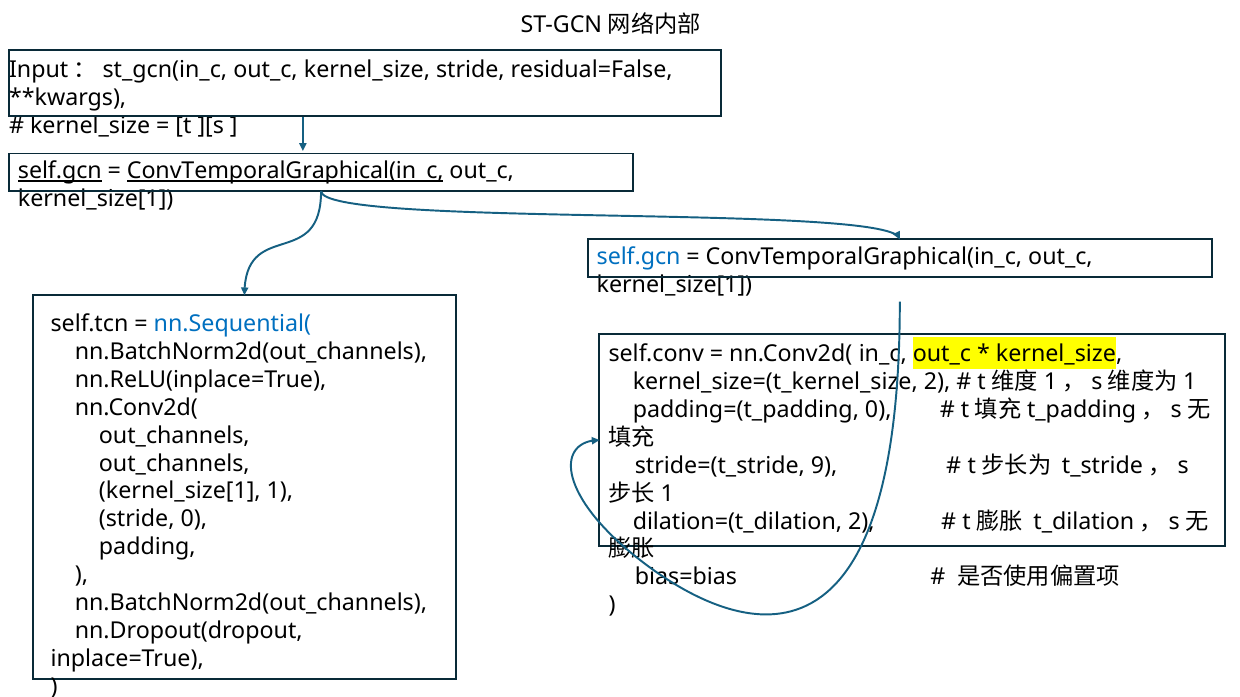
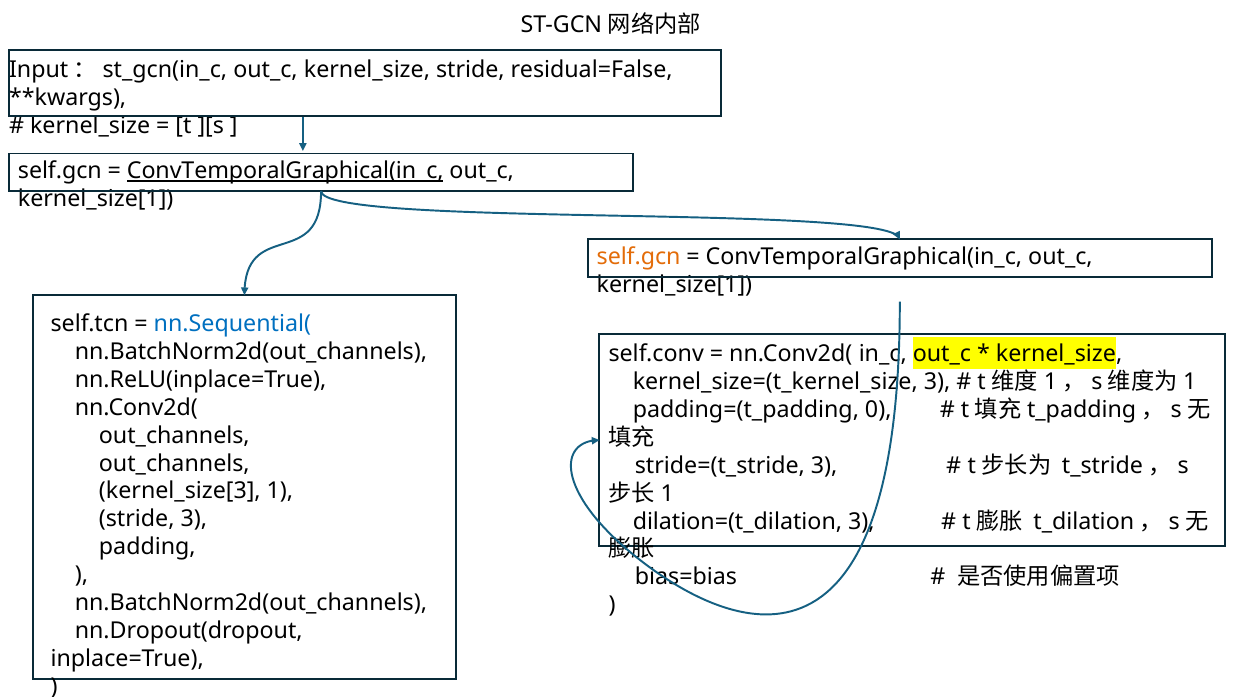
self.gcn at (60, 171) underline: present -> none
self.gcn at (639, 257) colour: blue -> orange
kernel_size=(t_kernel_size 2: 2 -> 3
stride=(t_stride 9: 9 -> 3
kernel_size[1 at (180, 492): kernel_size[1 -> kernel_size[3
stride 0: 0 -> 3
dilation=(t_dilation 2: 2 -> 3
